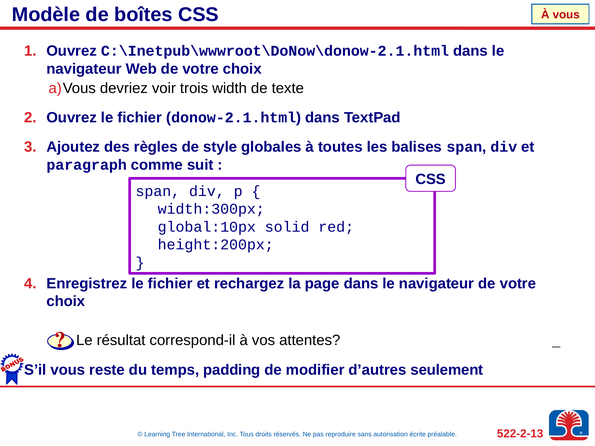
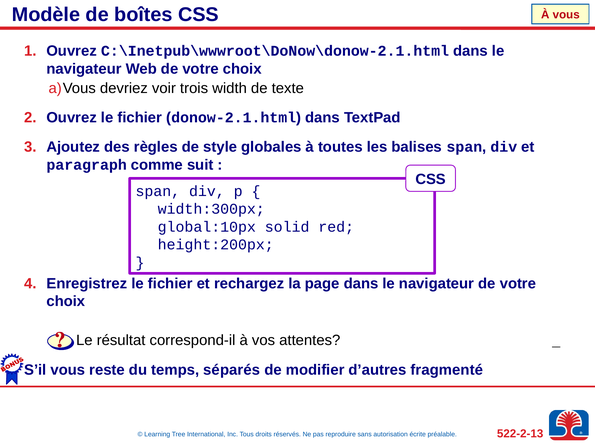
padding: padding -> séparés
seulement: seulement -> fragmenté
